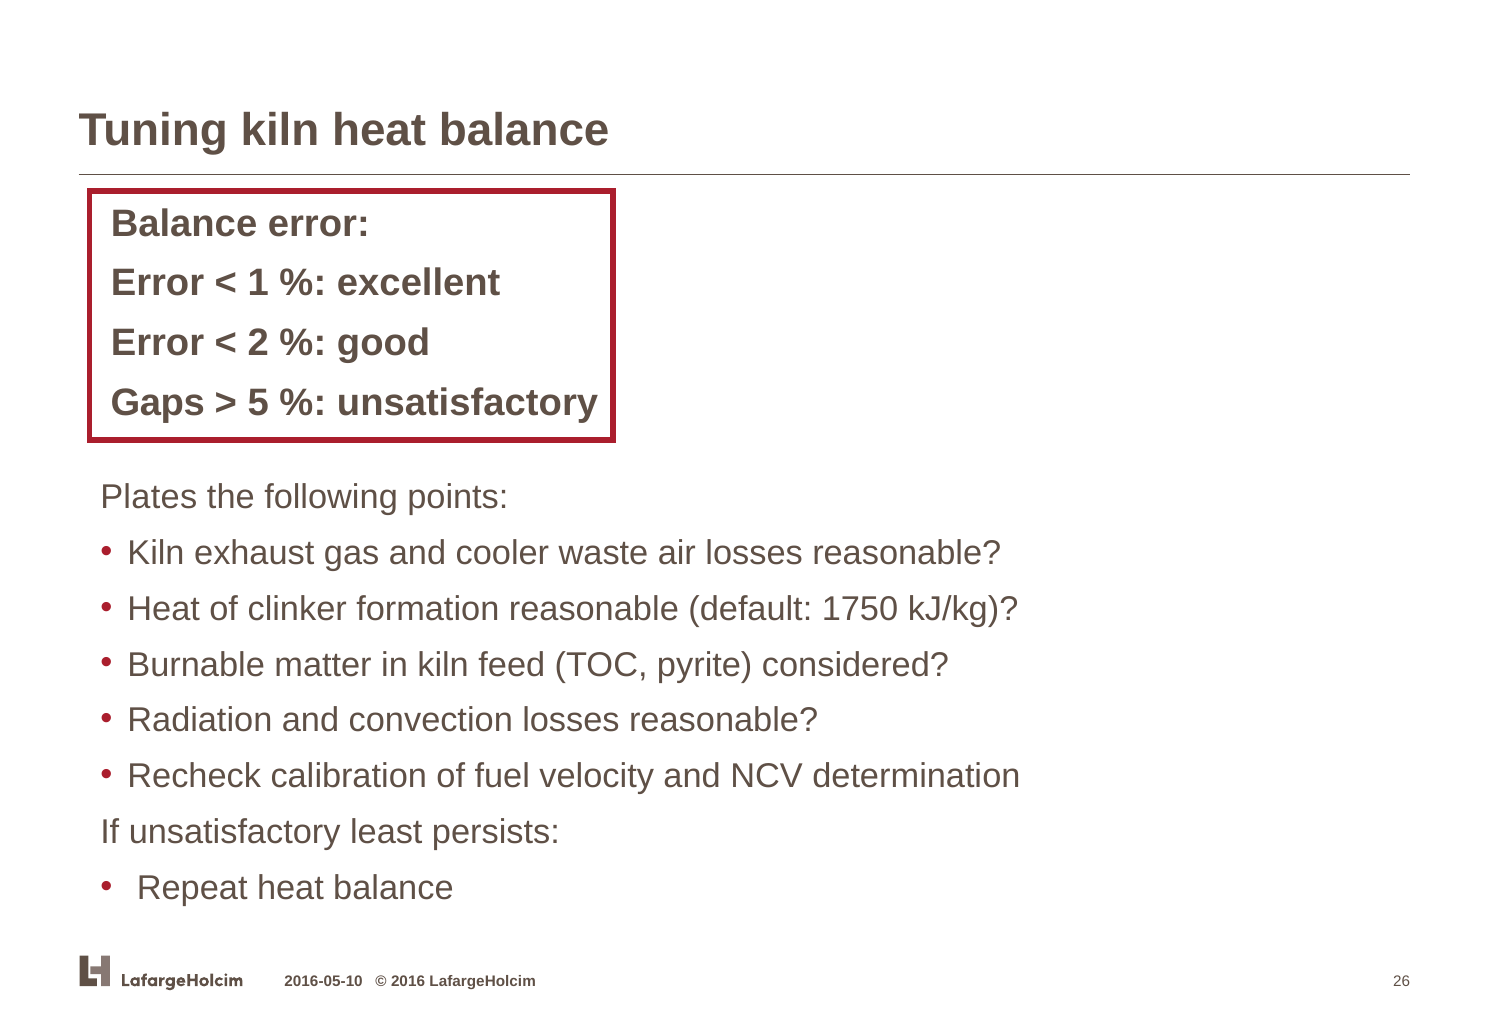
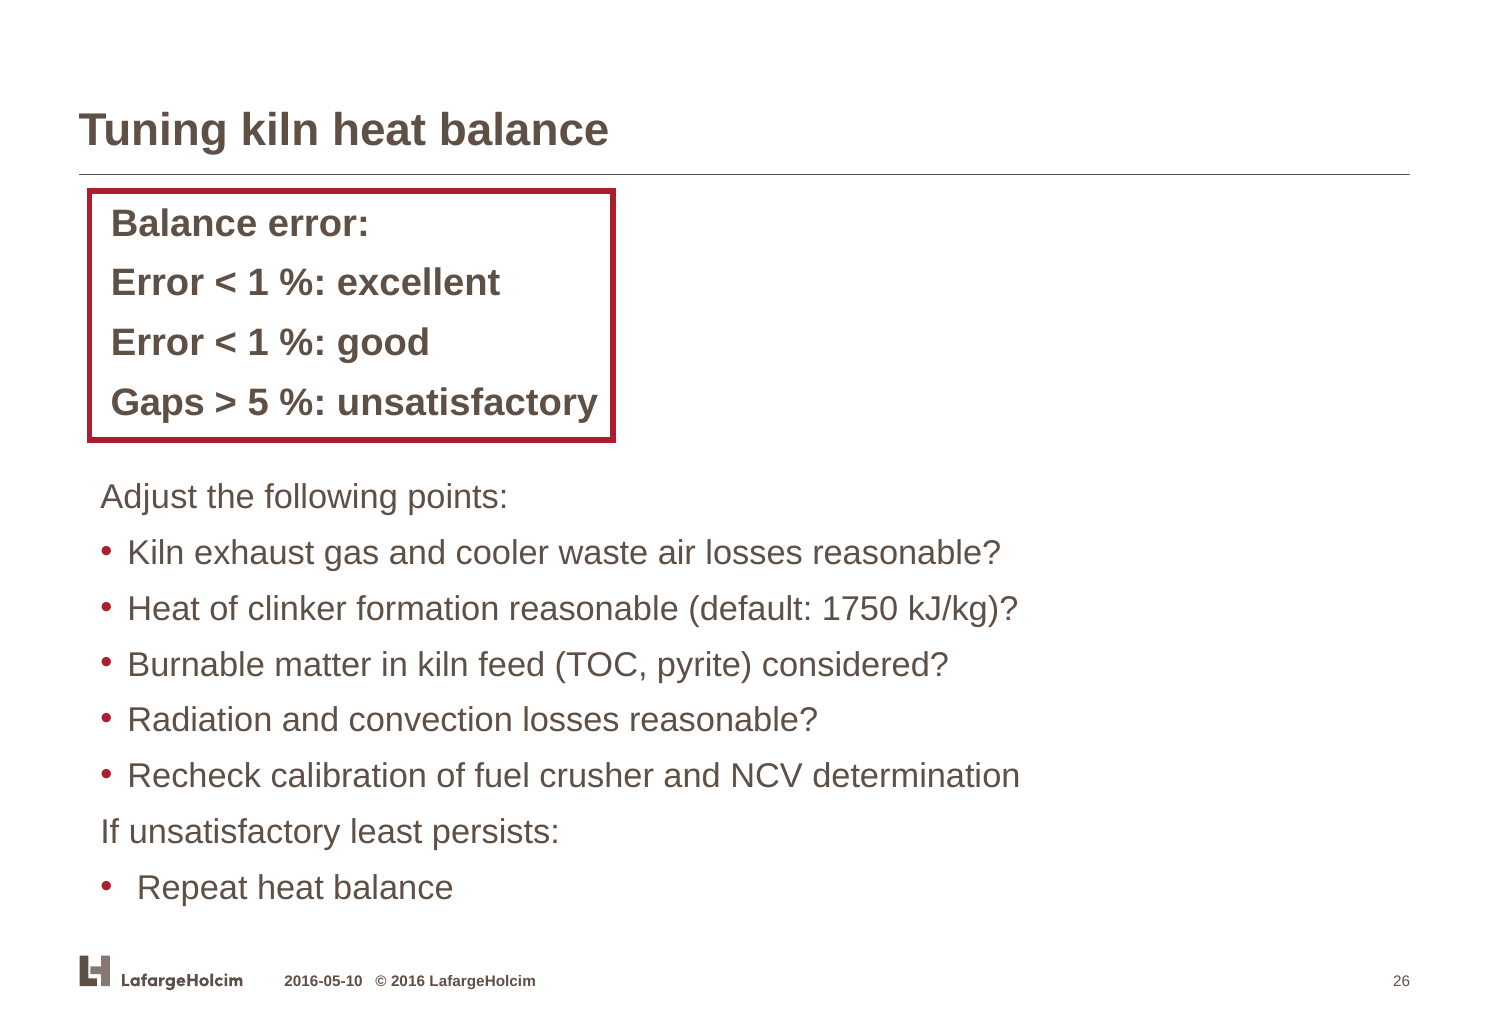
2 at (258, 343): 2 -> 1
Plates: Plates -> Adjust
velocity: velocity -> crusher
